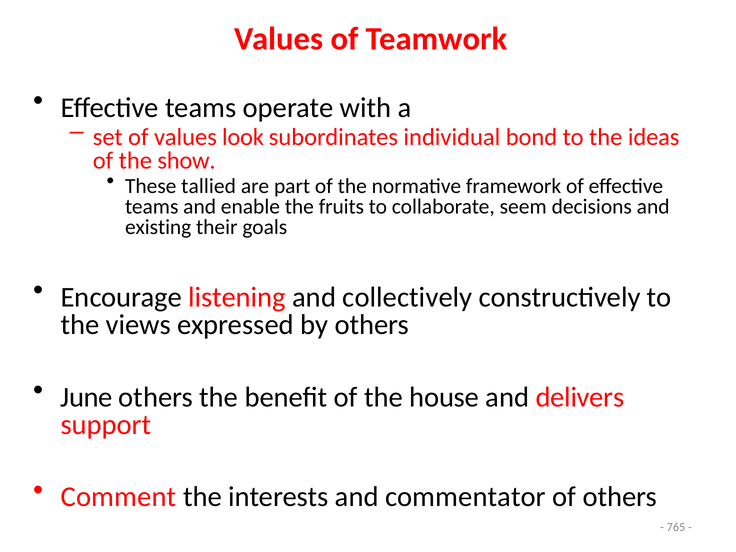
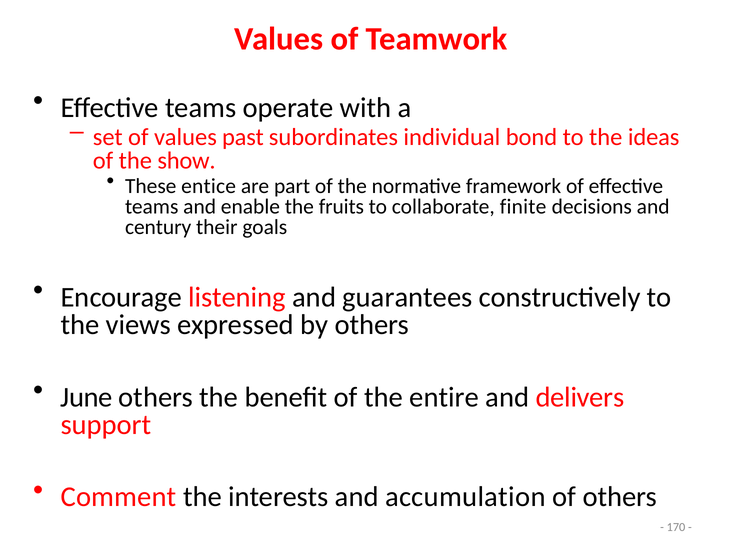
look: look -> past
tallied: tallied -> entice
seem: seem -> finite
existing: existing -> century
collectively: collectively -> guarantees
house: house -> entire
commentator: commentator -> accumulation
765: 765 -> 170
